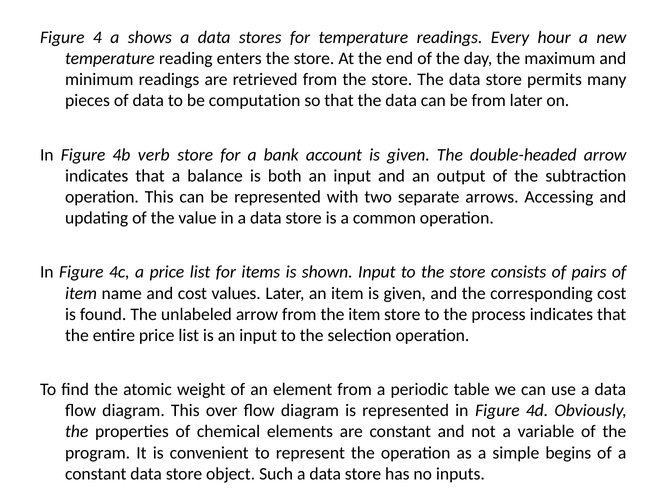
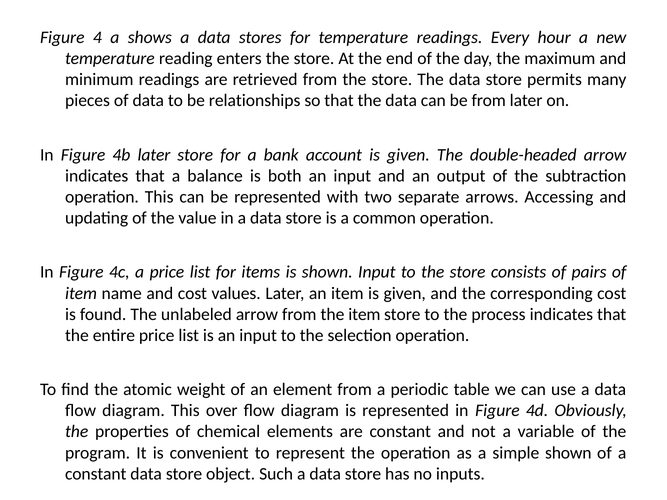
computation: computation -> relationships
4b verb: verb -> later
simple begins: begins -> shown
